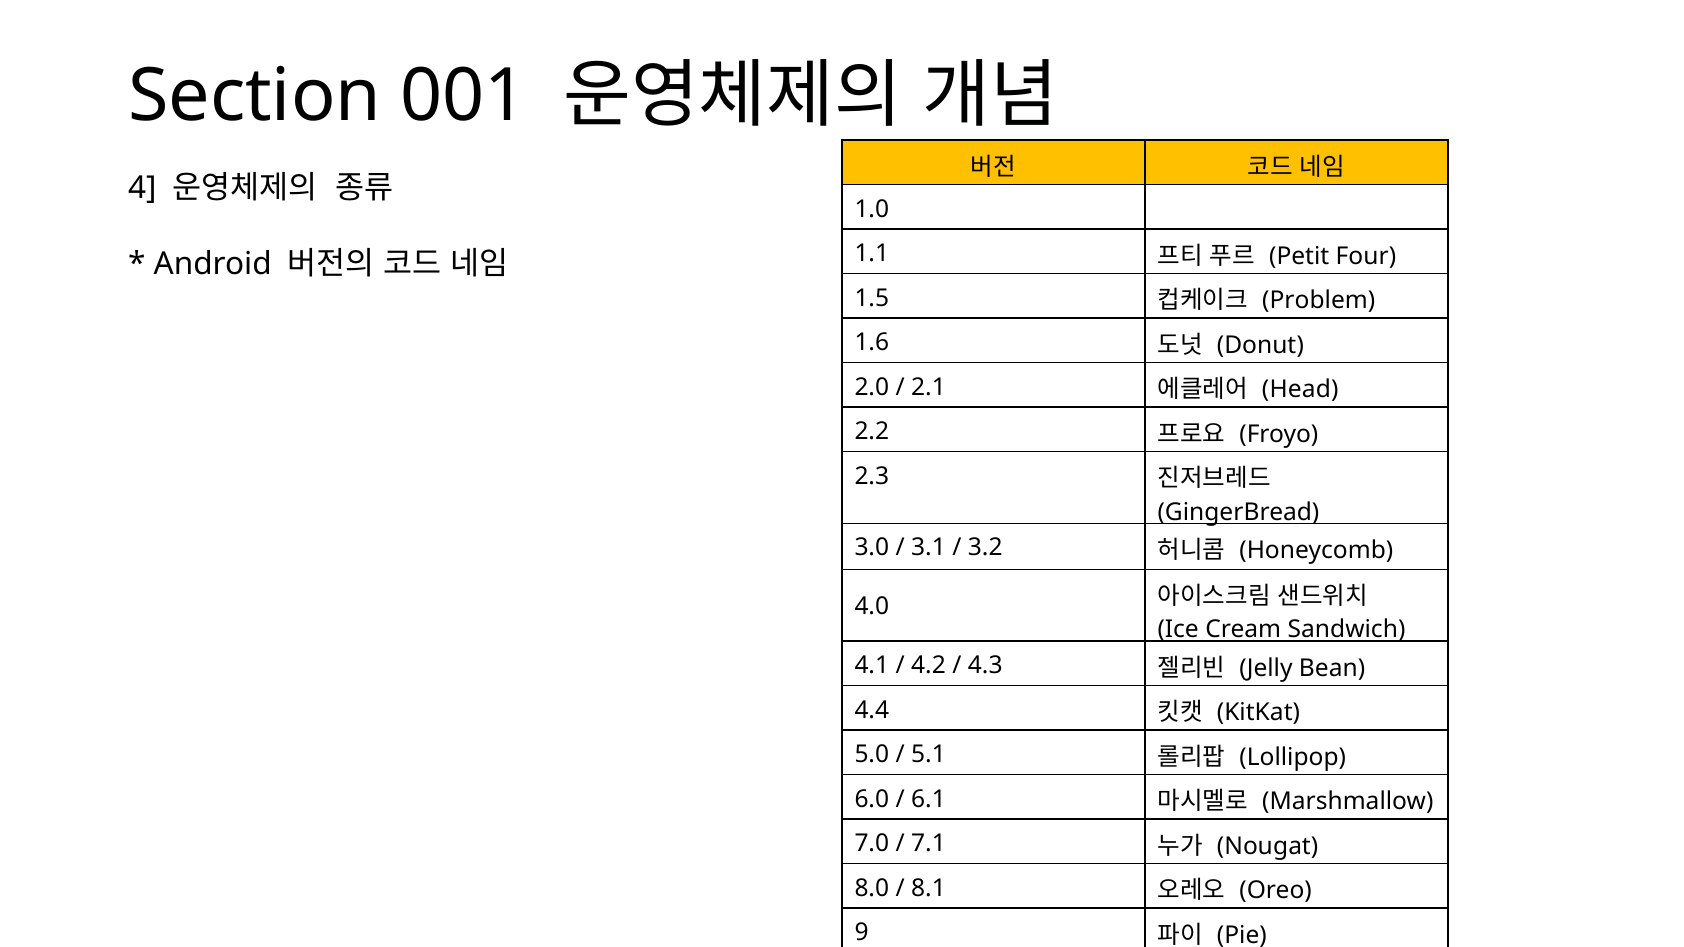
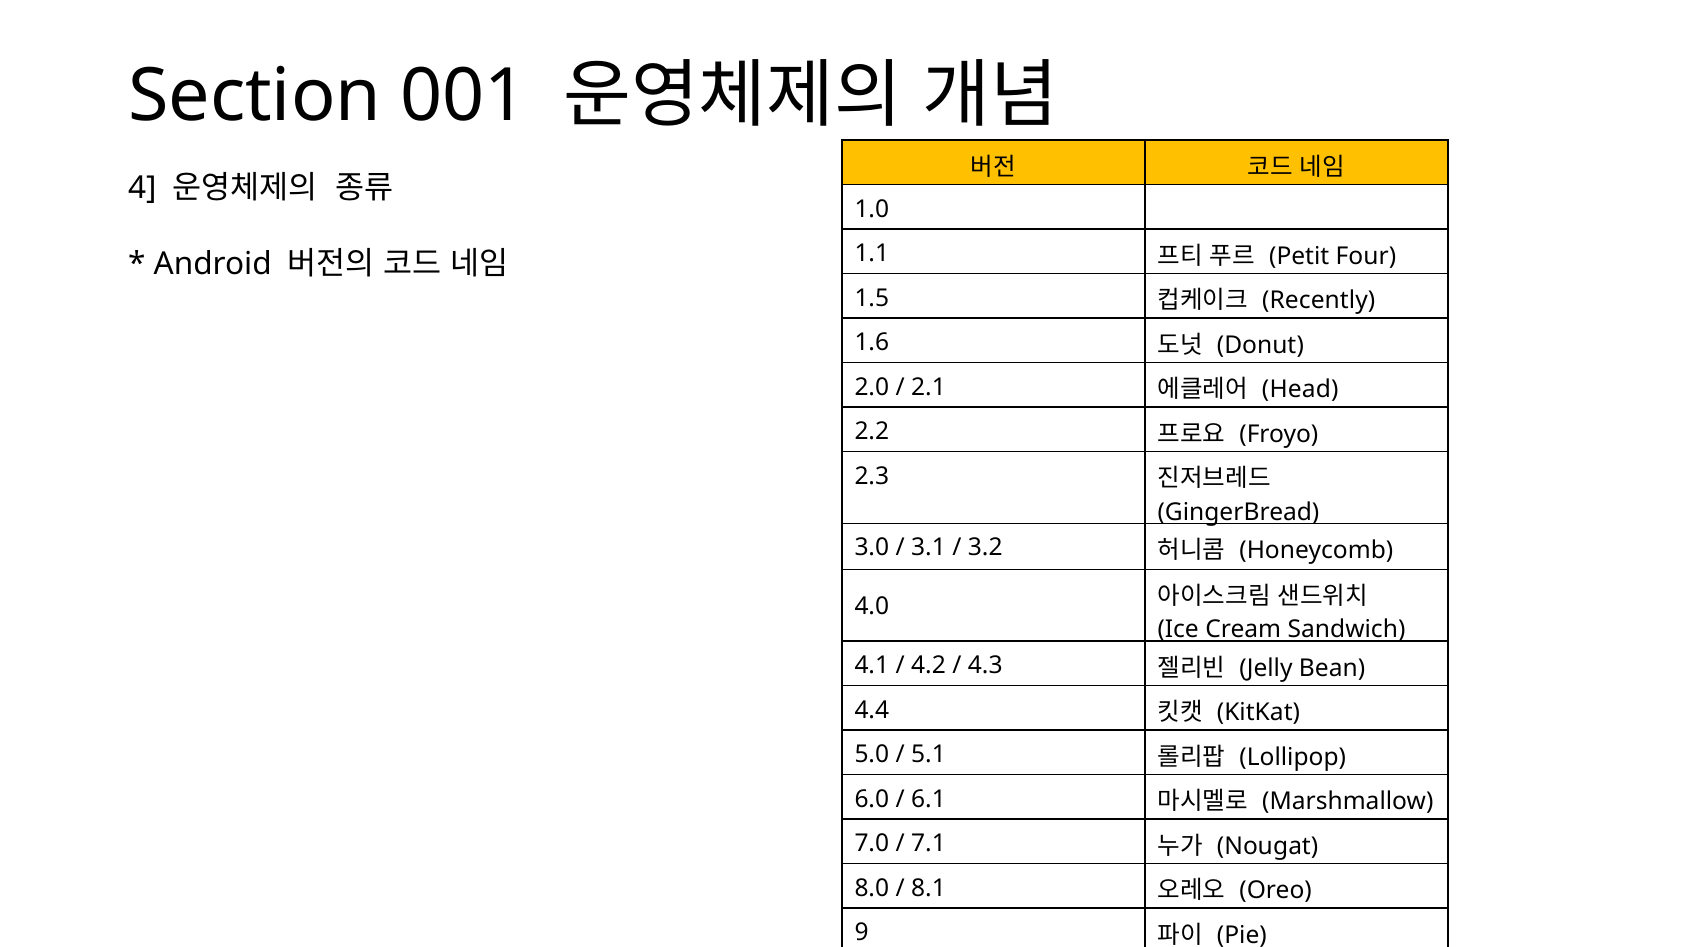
Problem: Problem -> Recently
